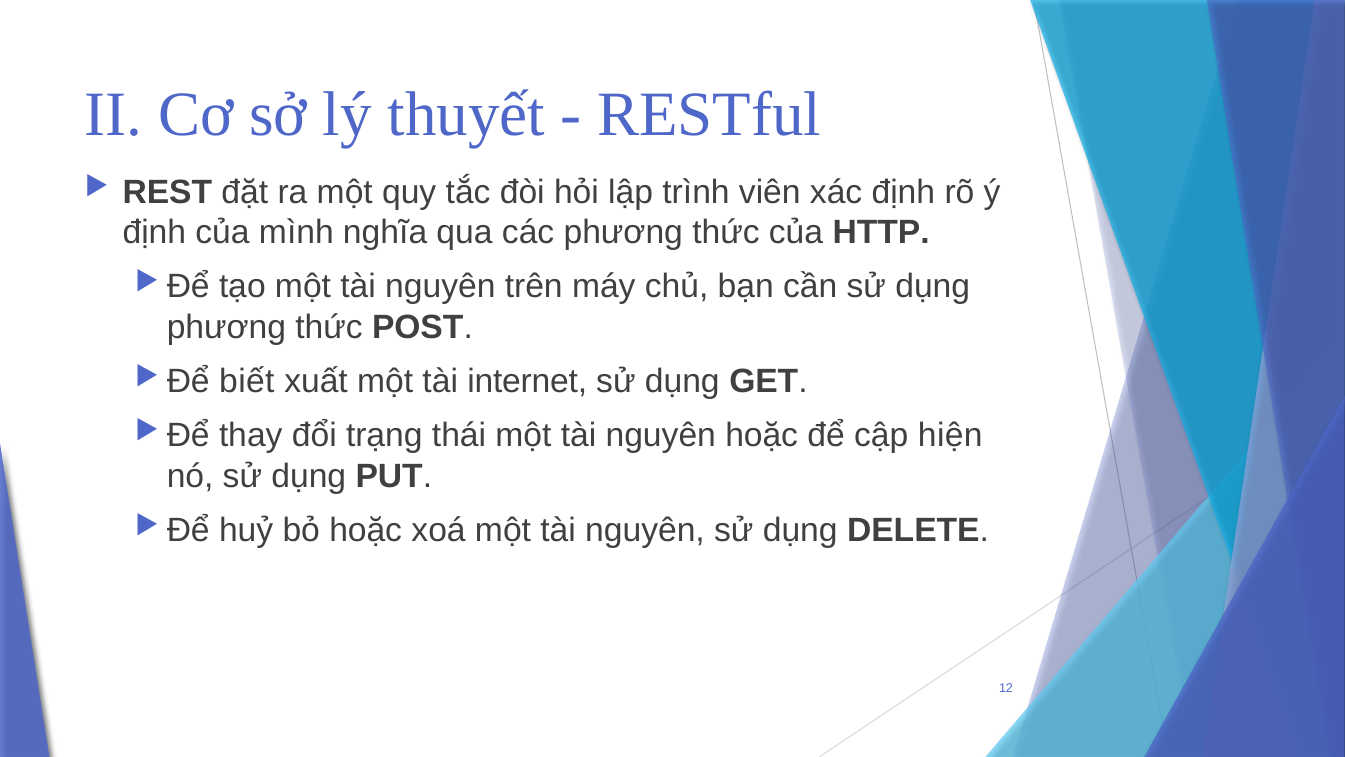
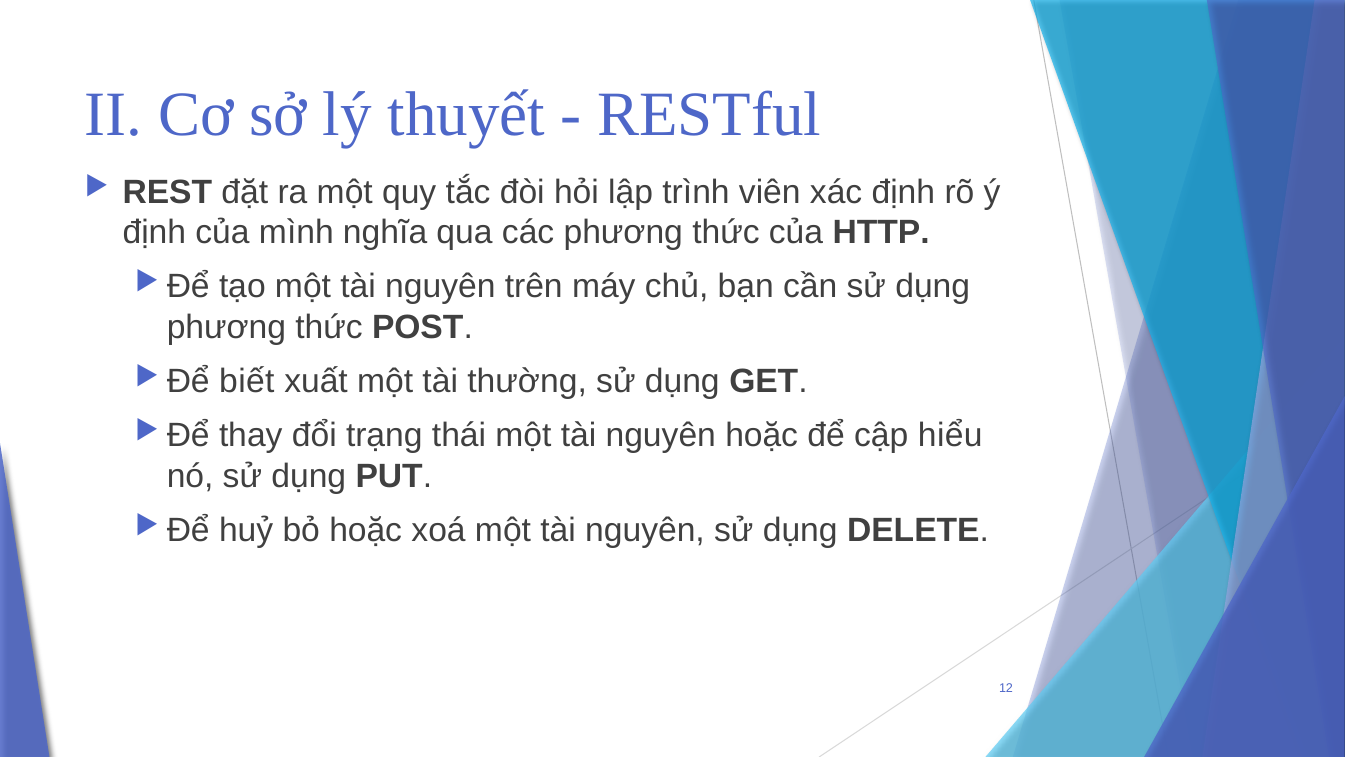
internet: internet -> thường
hiện: hiện -> hiểu
